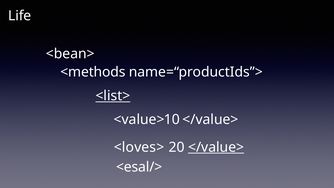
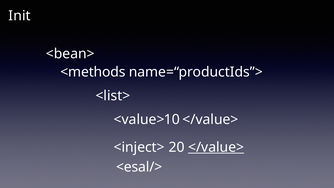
Life: Life -> Init
<list> underline: present -> none
<loves>: <loves> -> <inject>
